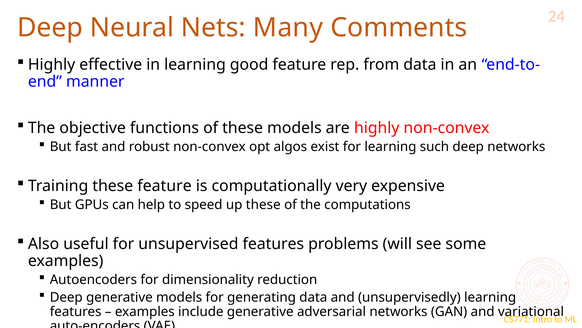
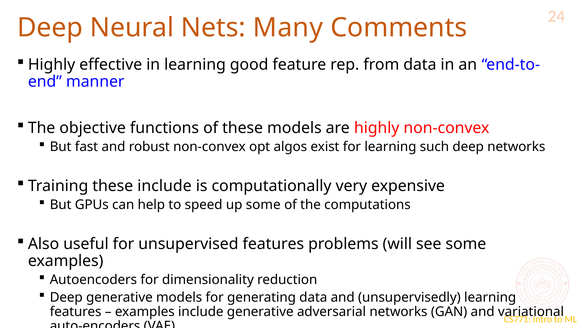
these feature: feature -> include
up these: these -> some
